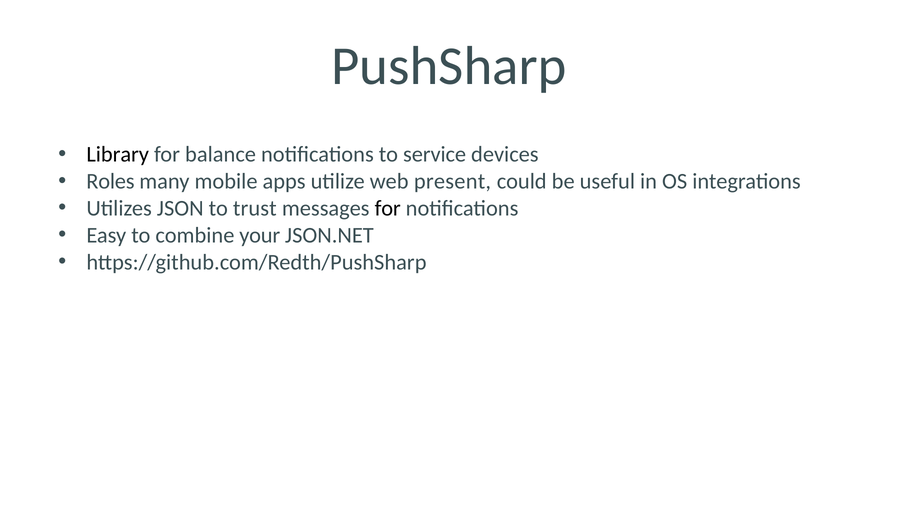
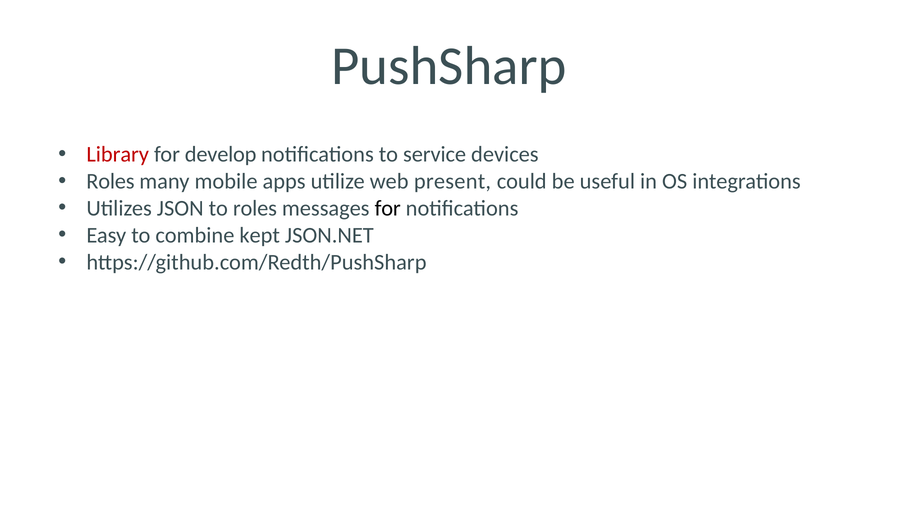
Library colour: black -> red
balance: balance -> develop
to trust: trust -> roles
your: your -> kept
